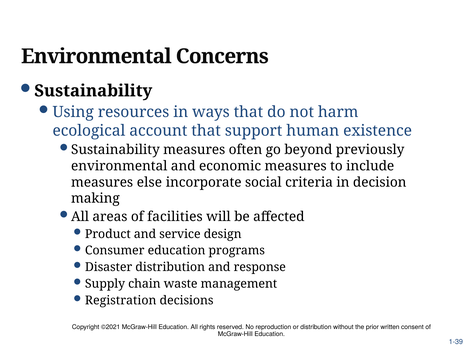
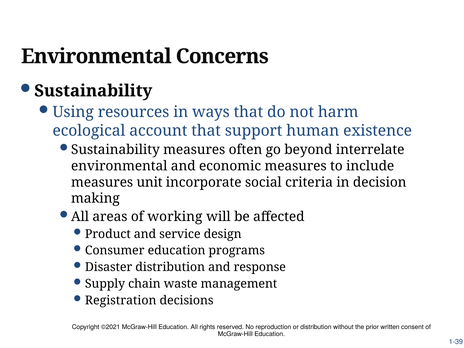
previously: previously -> interrelate
else: else -> unit
facilities: facilities -> working
